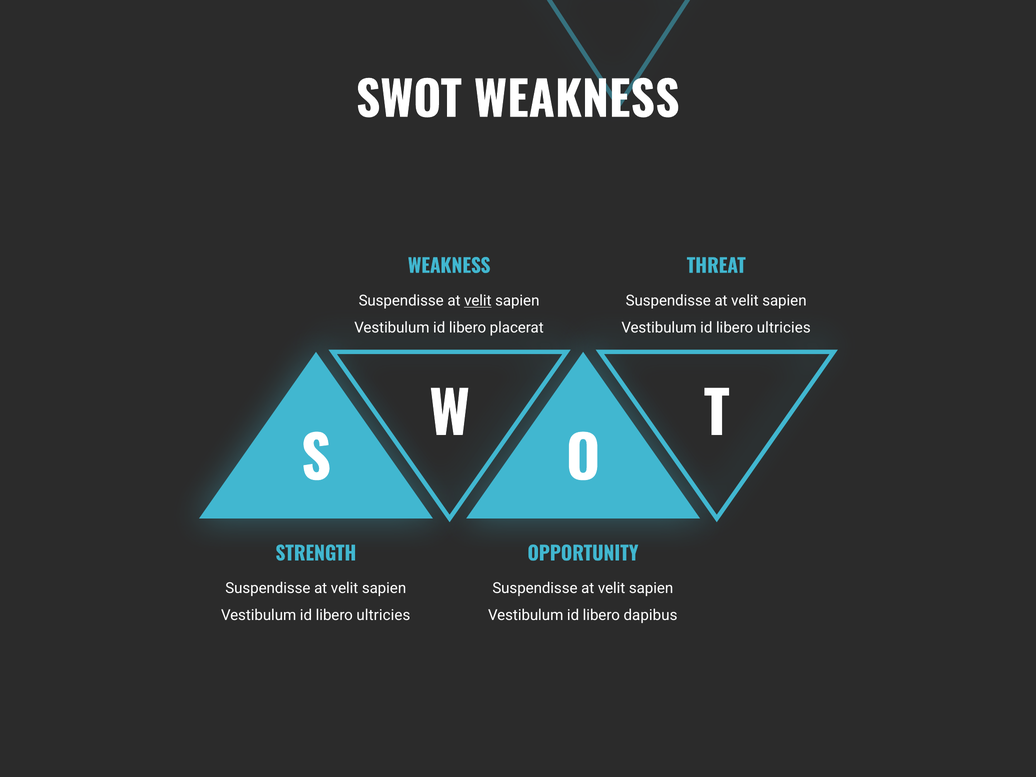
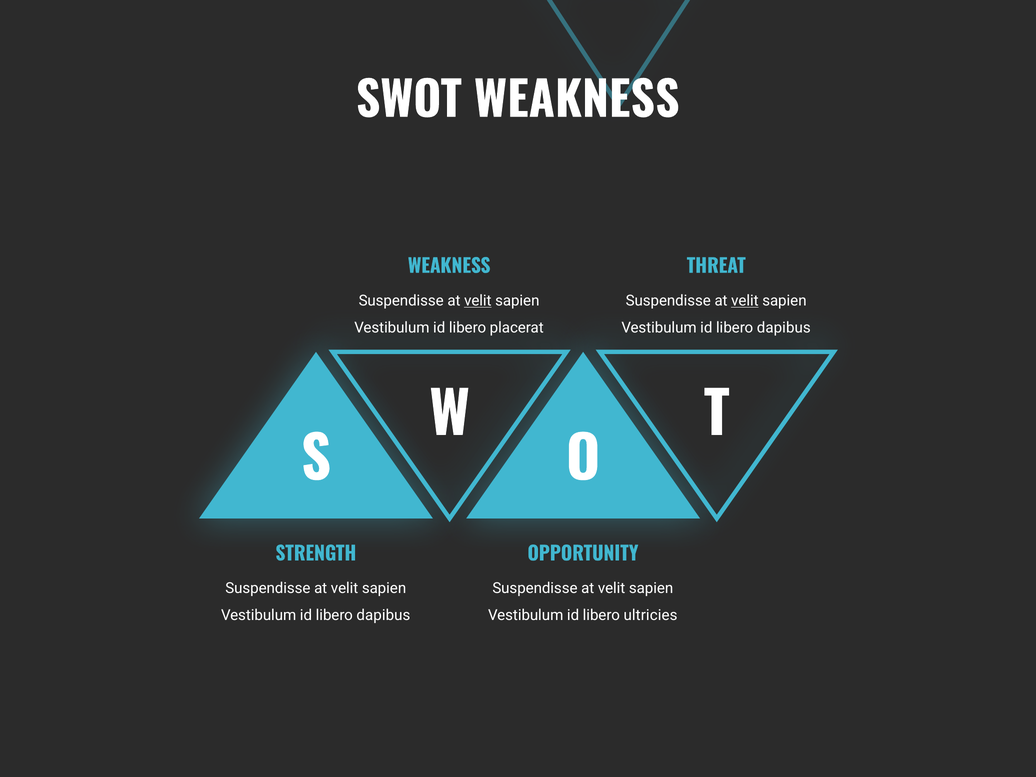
velit at (745, 301) underline: none -> present
ultricies at (784, 328): ultricies -> dapibus
ultricies at (383, 615): ultricies -> dapibus
dapibus: dapibus -> ultricies
